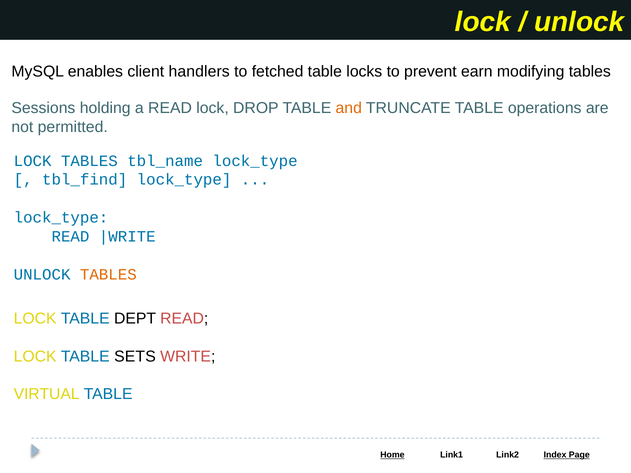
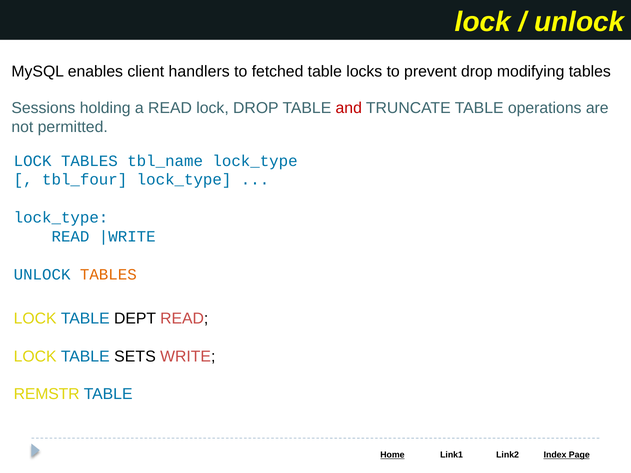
prevent earn: earn -> drop
and colour: orange -> red
tbl_find: tbl_find -> tbl_four
VIRTUAL: VIRTUAL -> REMSTR
